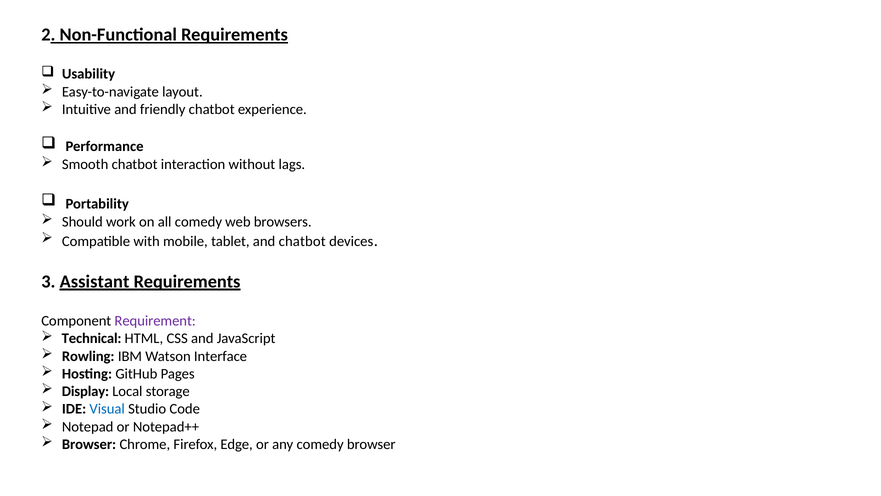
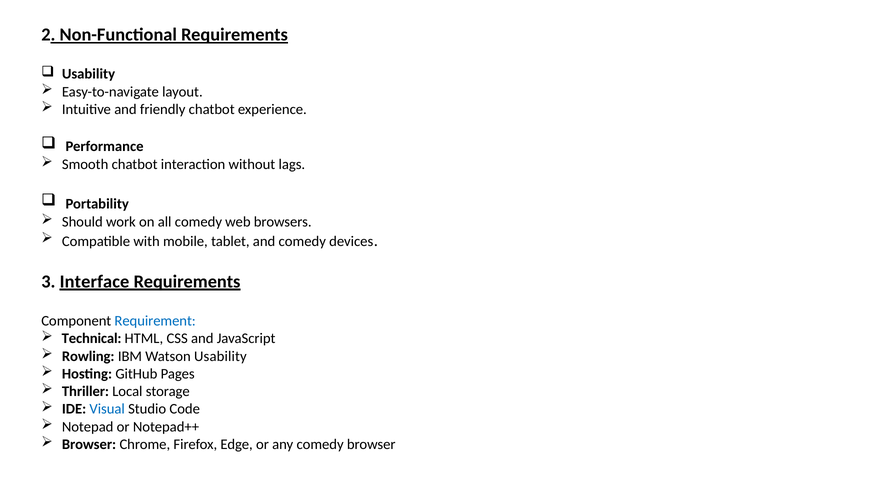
and chatbot: chatbot -> comedy
Assistant: Assistant -> Interface
Requirement colour: purple -> blue
Watson Interface: Interface -> Usability
Display: Display -> Thriller
